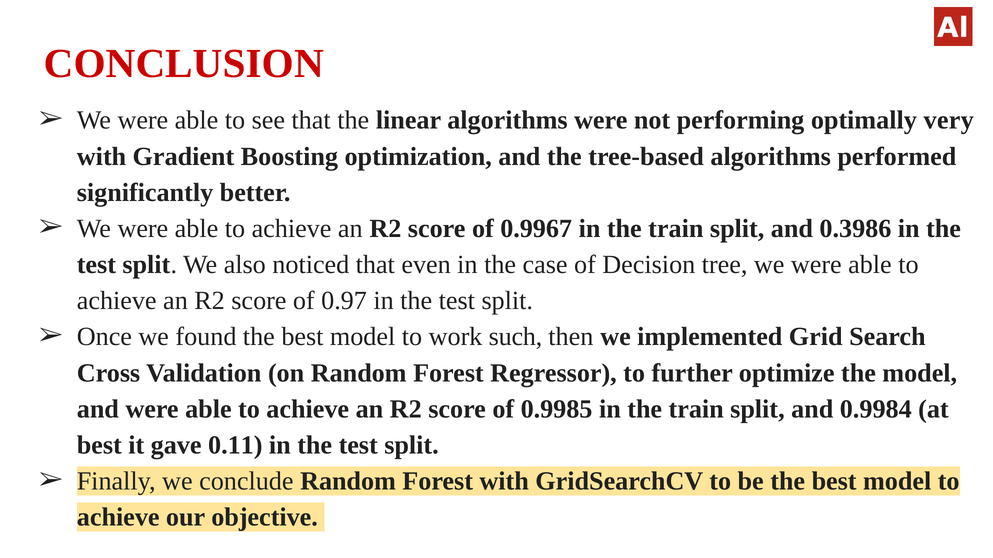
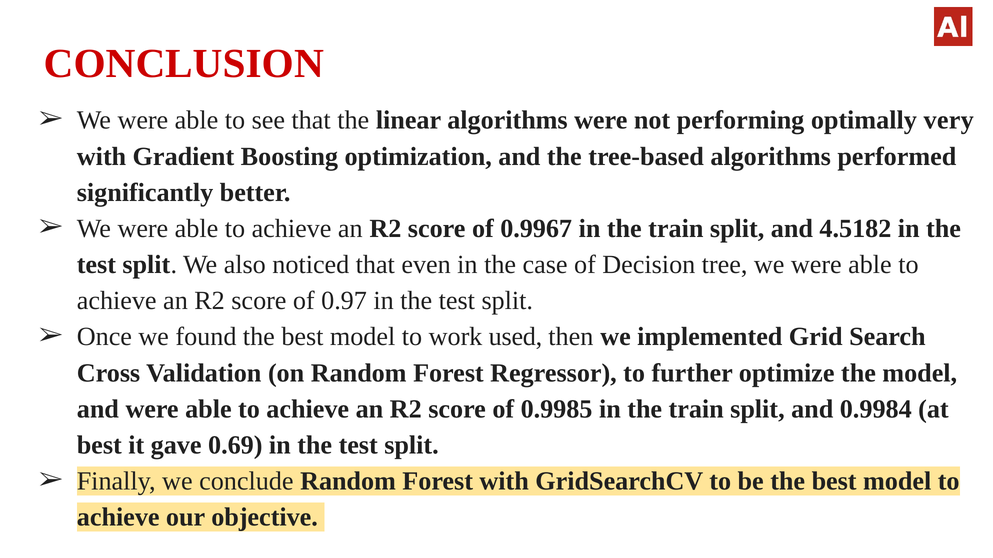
0.3986: 0.3986 -> 4.5182
such: such -> used
0.11: 0.11 -> 0.69
